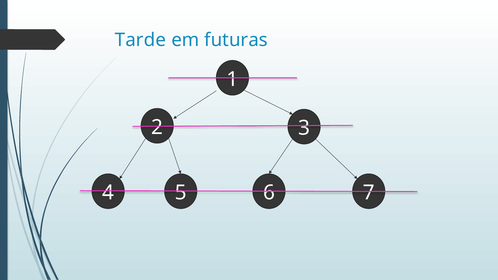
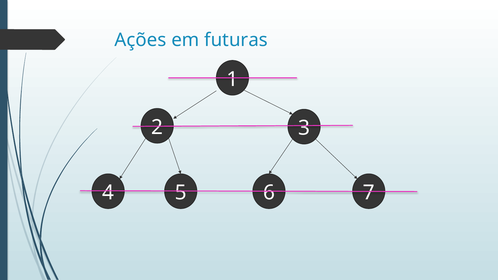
Tarde: Tarde -> Ações
